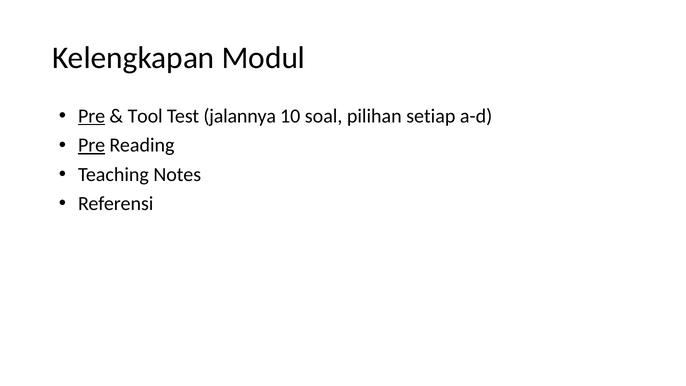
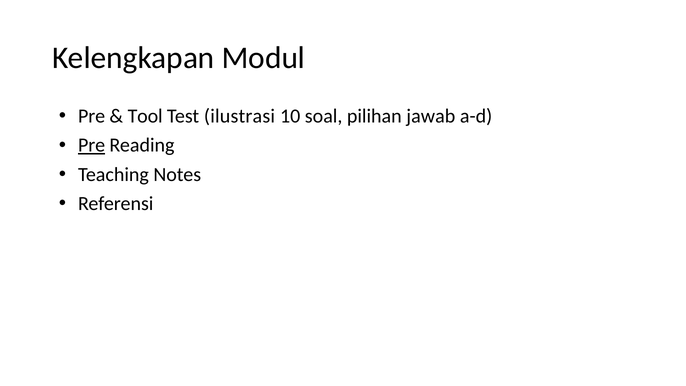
Pre at (92, 116) underline: present -> none
jalannya: jalannya -> ilustrasi
setiap: setiap -> jawab
